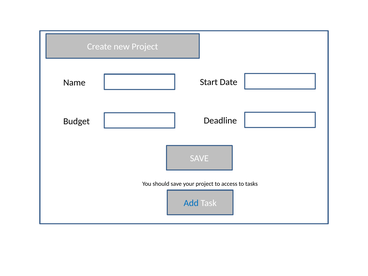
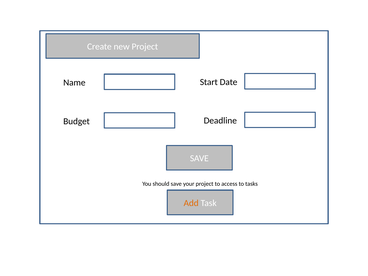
Add colour: blue -> orange
